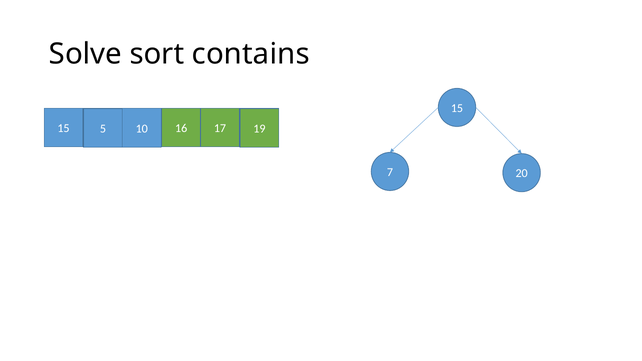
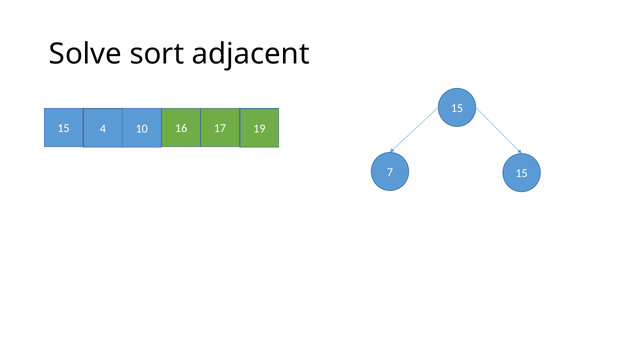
contains: contains -> adjacent
5: 5 -> 4
7 20: 20 -> 15
